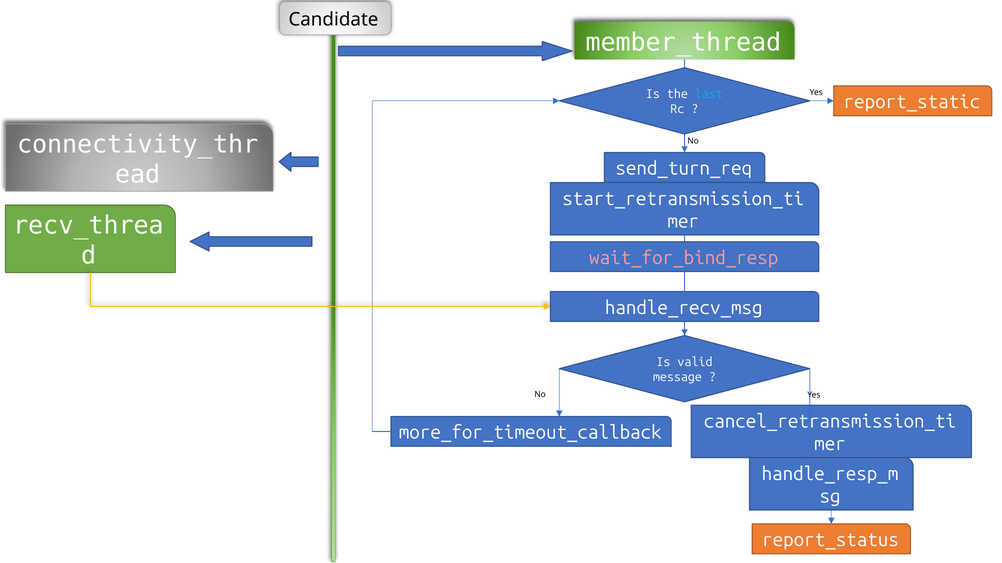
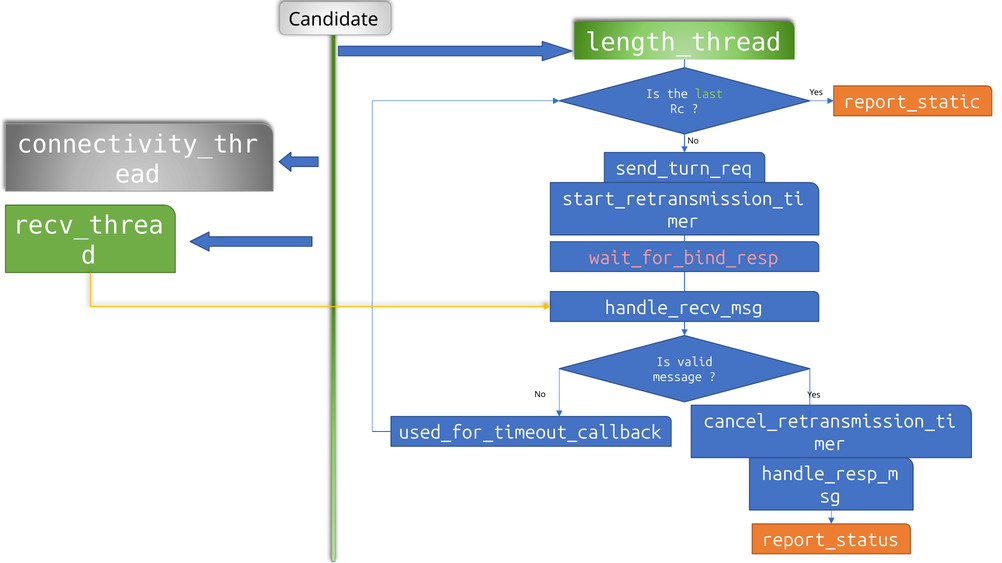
member_thread: member_thread -> length_thread
last colour: light blue -> light green
more_for_timeout_callback: more_for_timeout_callback -> used_for_timeout_callback
